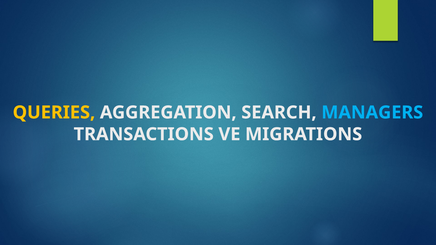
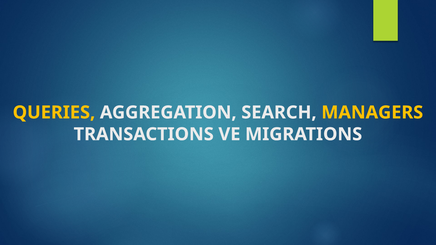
MANAGERS colour: light blue -> yellow
